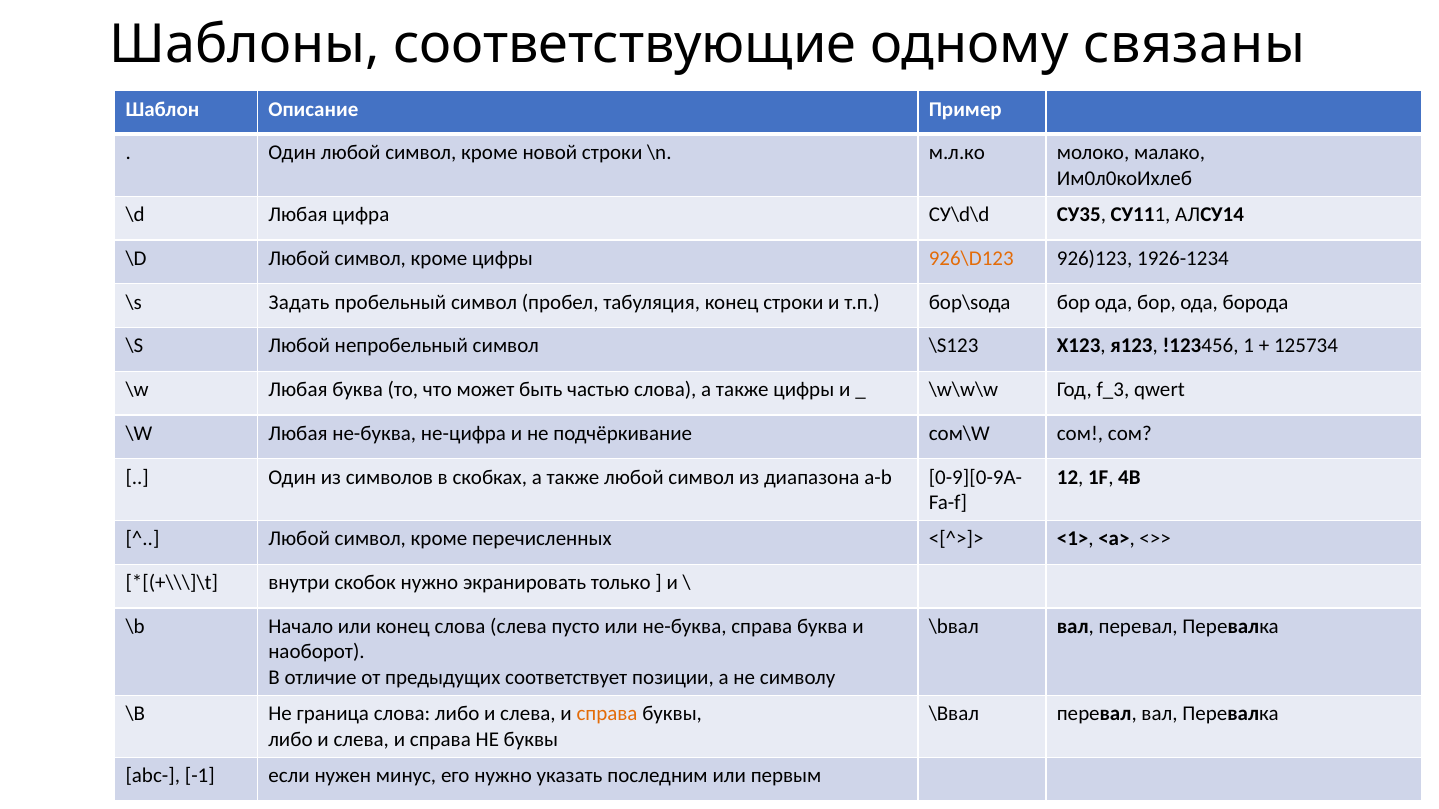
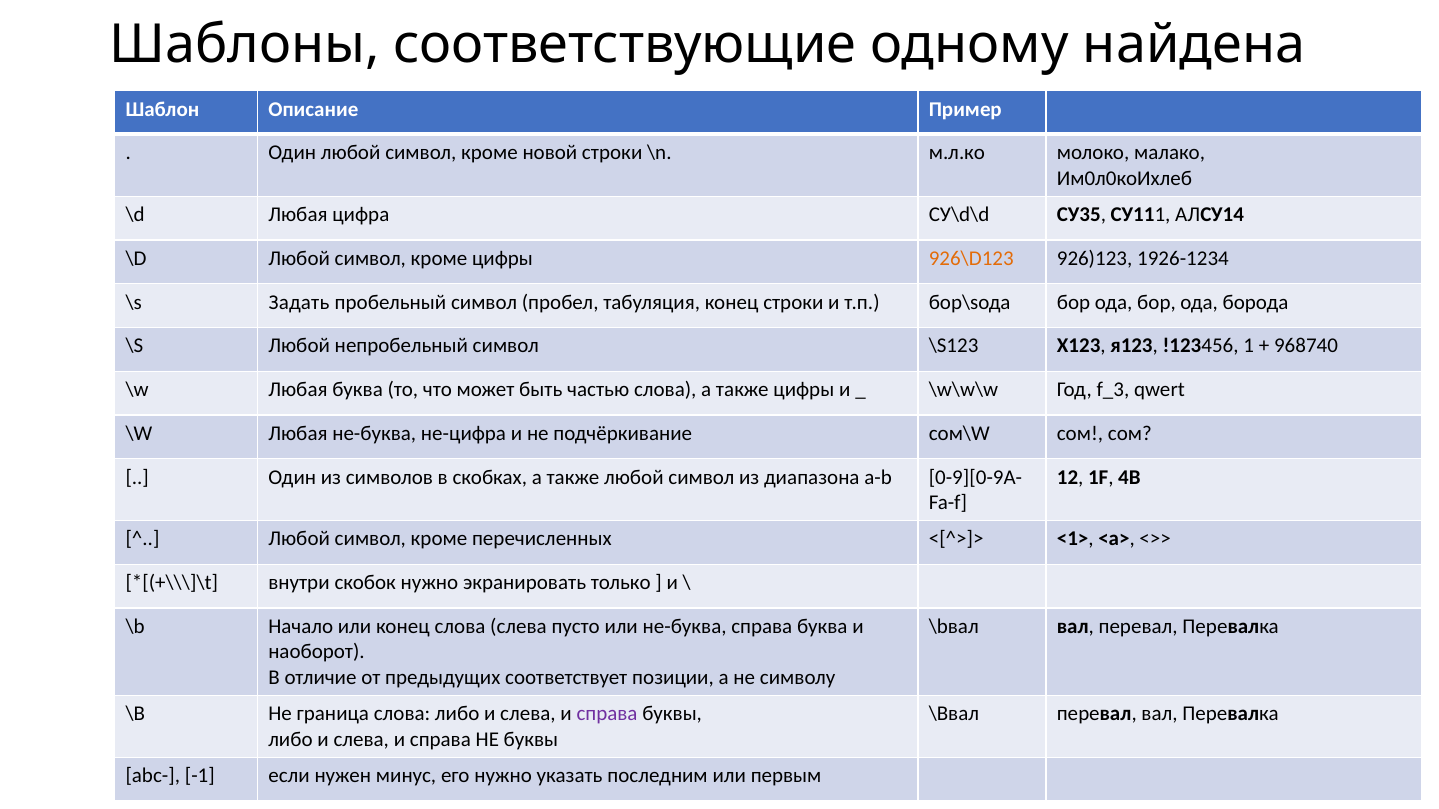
связаны: связаны -> найдена
125734: 125734 -> 968740
справа at (607, 714) colour: orange -> purple
